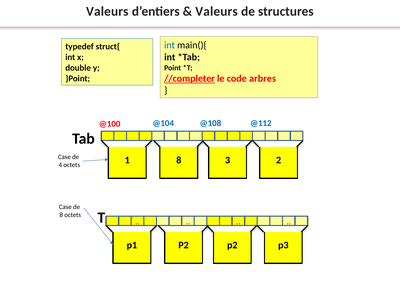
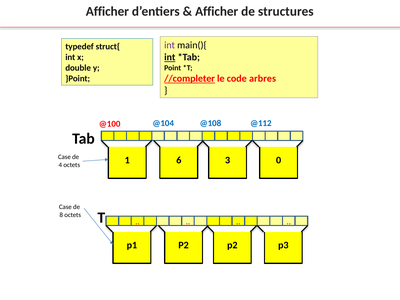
Valeurs at (107, 12): Valeurs -> Afficher
Valeurs at (217, 12): Valeurs -> Afficher
int at (170, 45) colour: blue -> purple
int at (170, 57) underline: none -> present
1 8: 8 -> 6
2: 2 -> 0
